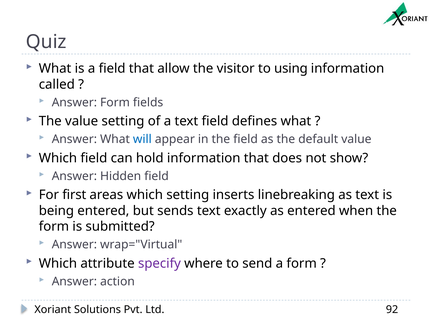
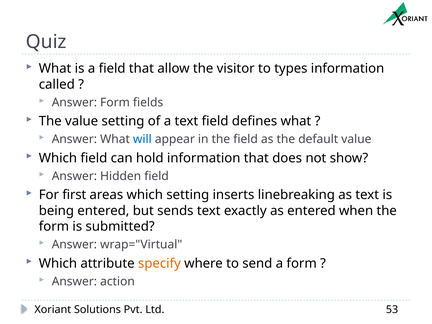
using: using -> types
specify colour: purple -> orange
92: 92 -> 53
